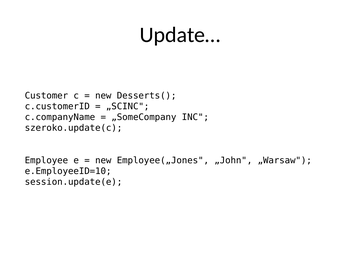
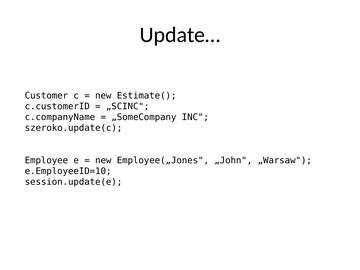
Desserts(: Desserts( -> Estimate(
